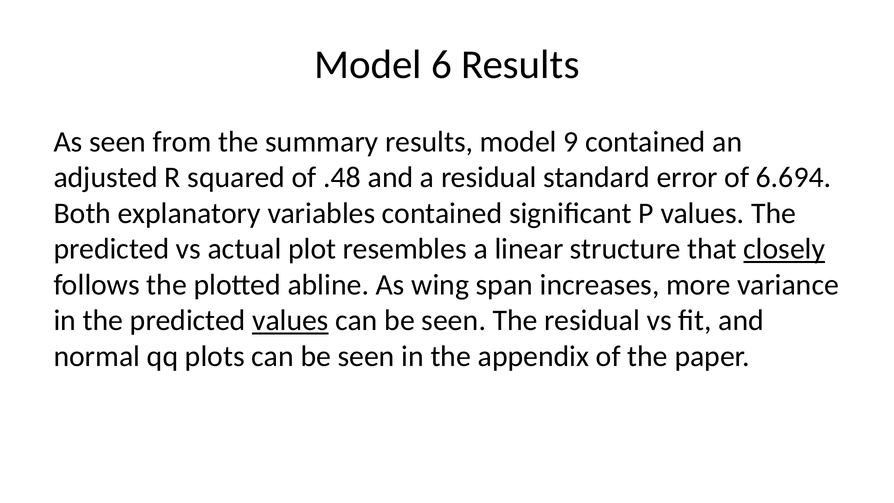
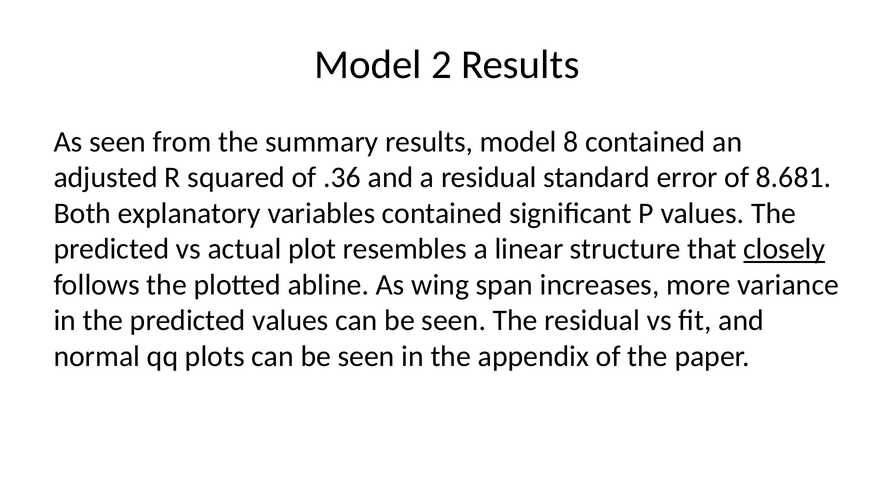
6: 6 -> 2
9: 9 -> 8
.48: .48 -> .36
6.694: 6.694 -> 8.681
values at (290, 321) underline: present -> none
